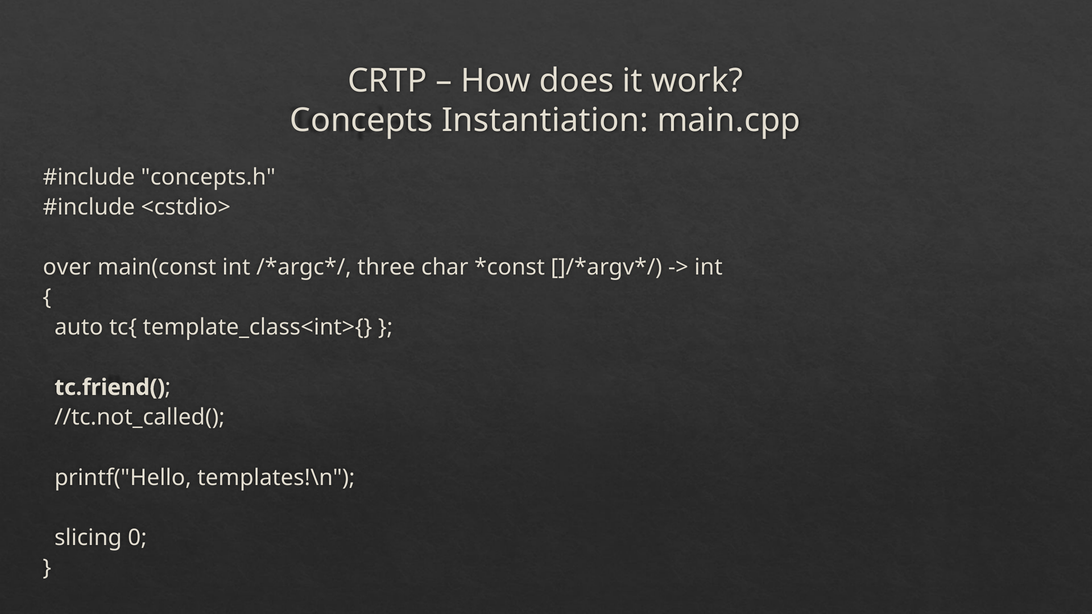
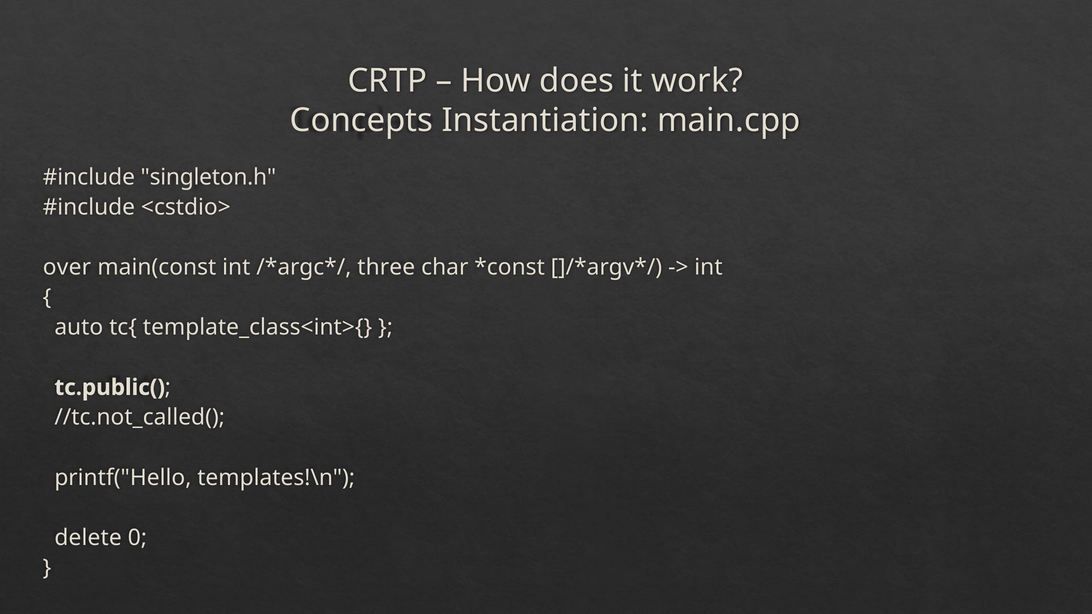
concepts.h: concepts.h -> singleton.h
tc.friend(: tc.friend( -> tc.public(
slicing: slicing -> delete
